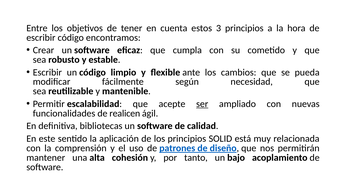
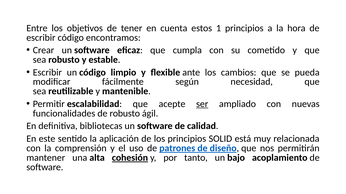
3: 3 -> 1
de realicen: realicen -> robusto
cohesión underline: none -> present
